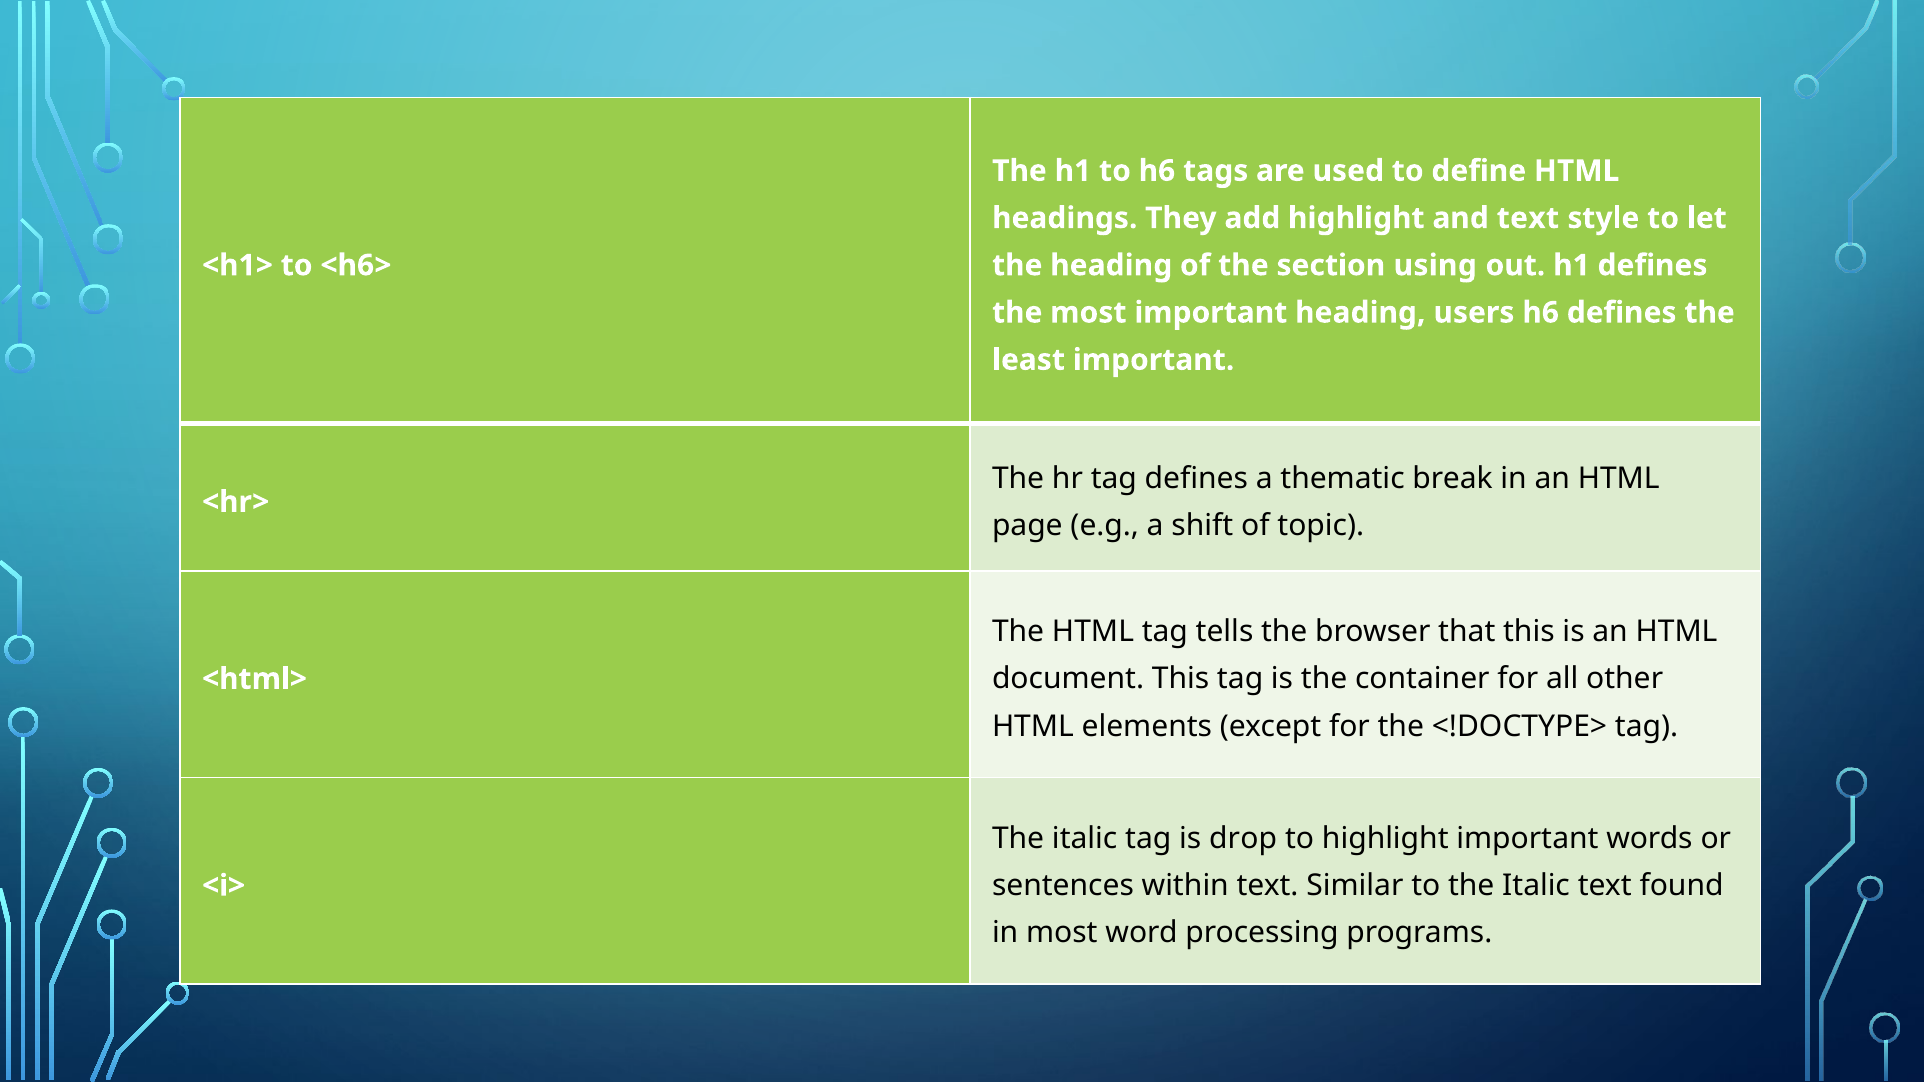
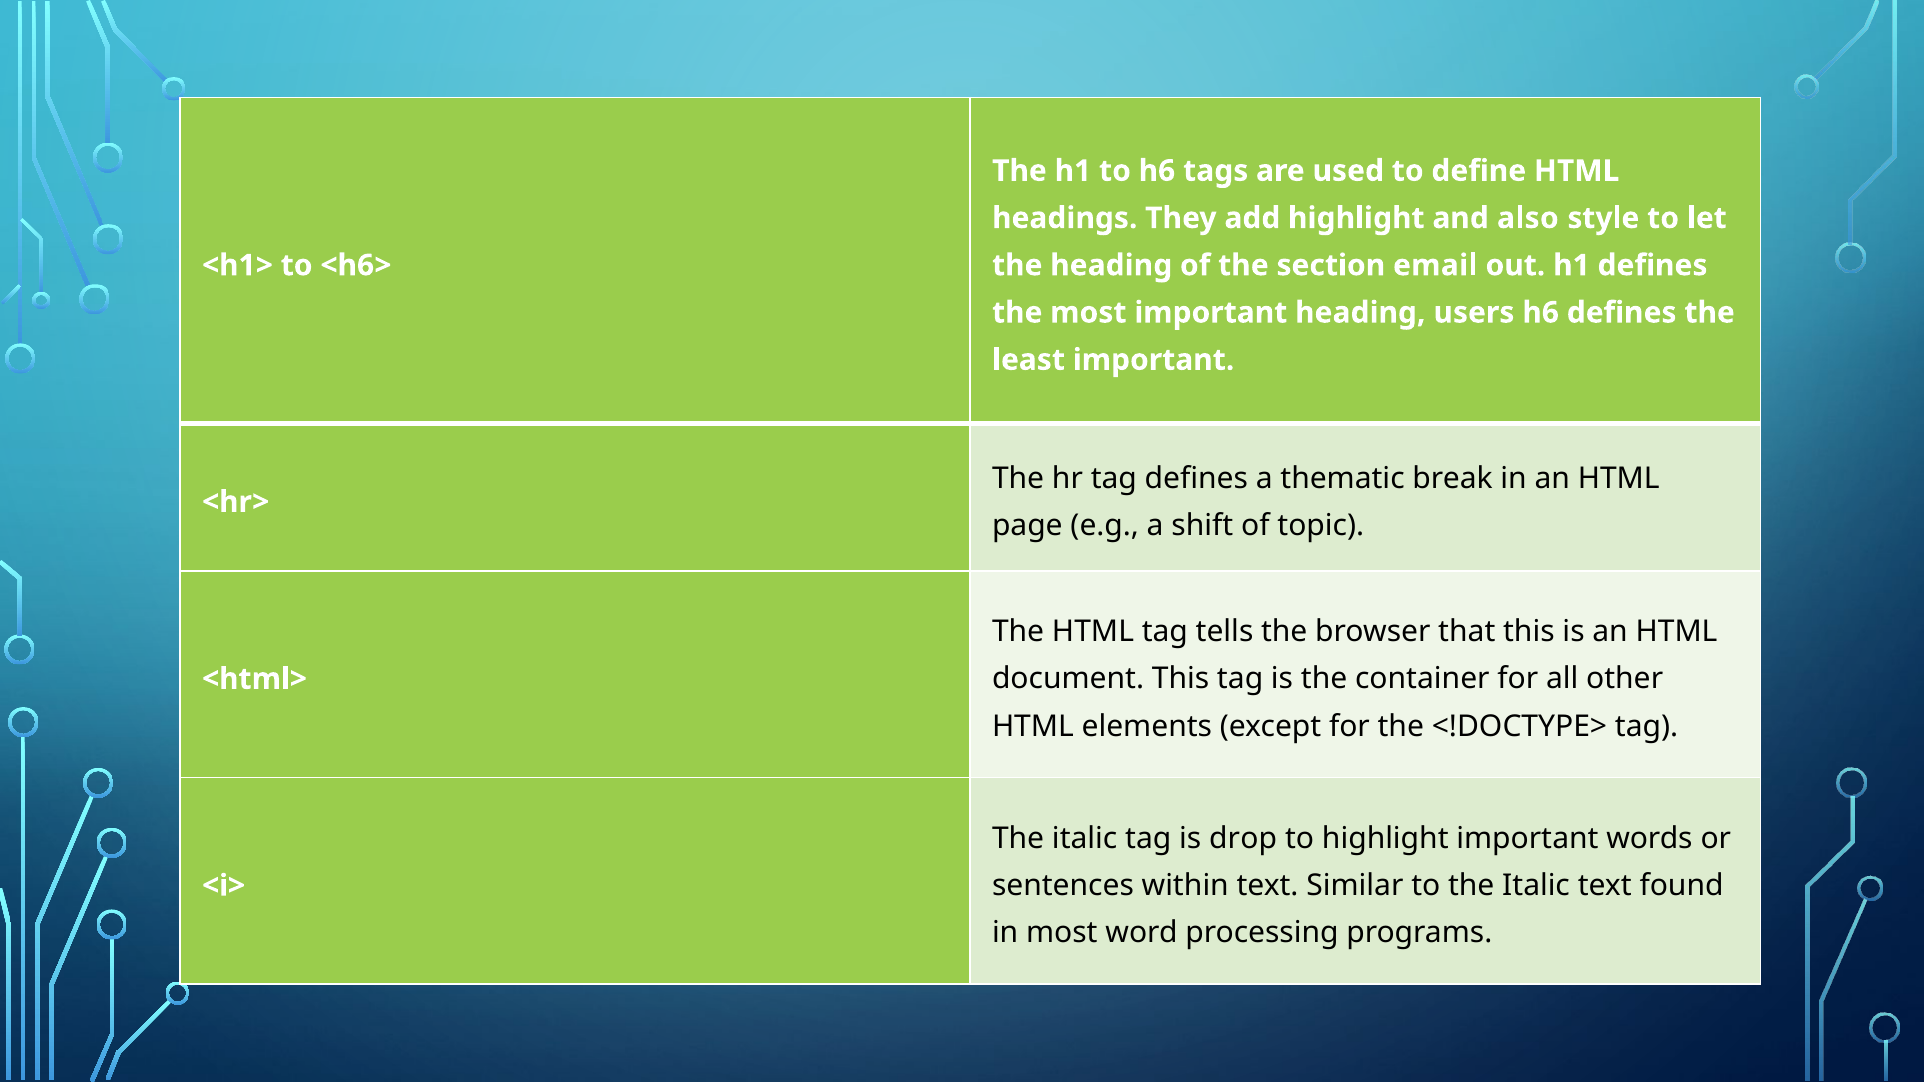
and text: text -> also
using: using -> email
